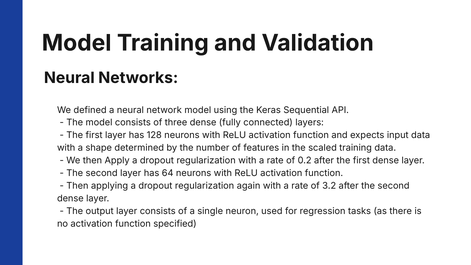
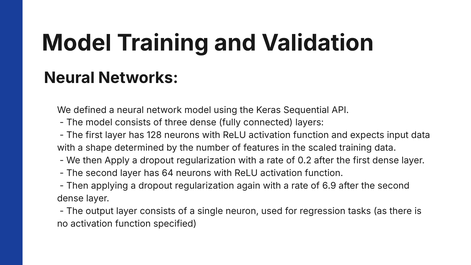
3.2: 3.2 -> 6.9
